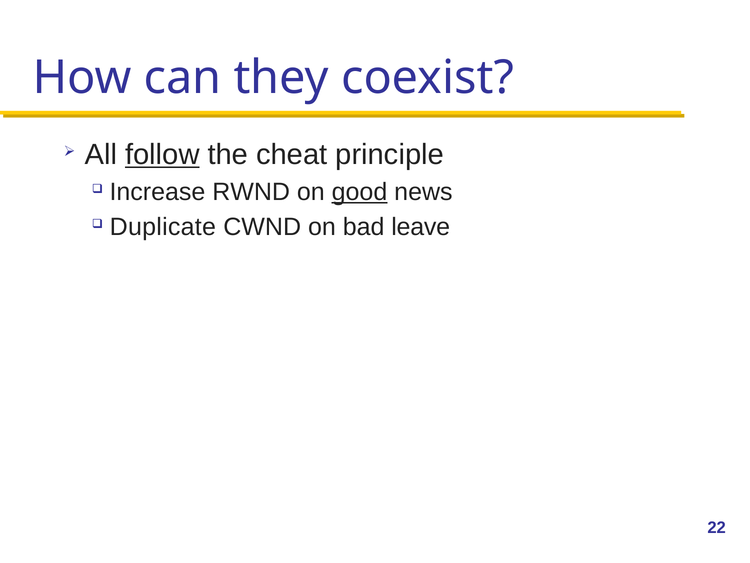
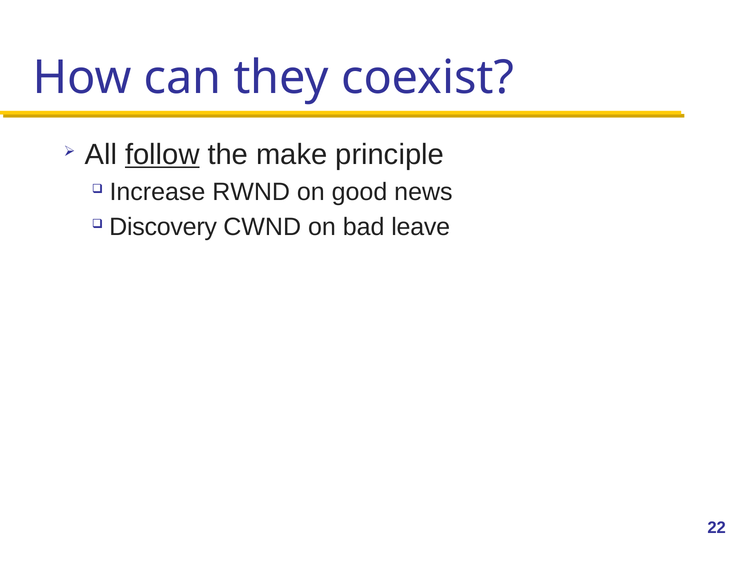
cheat: cheat -> make
good underline: present -> none
Duplicate: Duplicate -> Discovery
